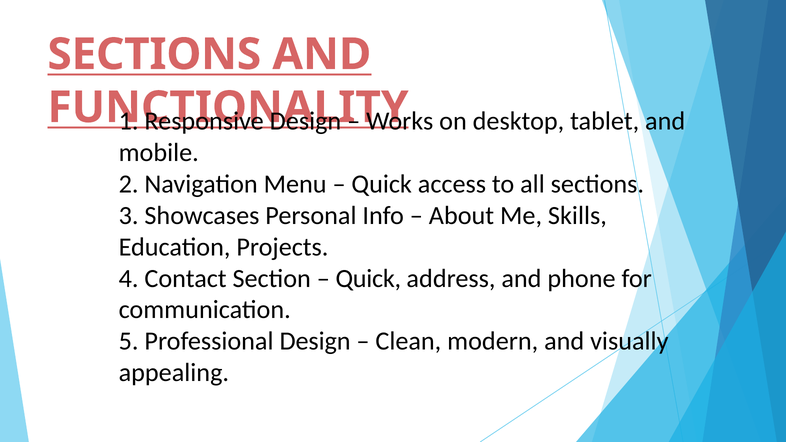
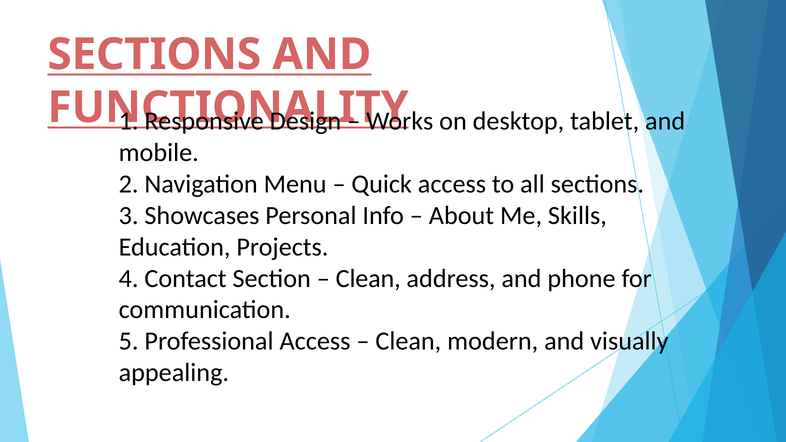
Quick at (368, 278): Quick -> Clean
Professional Design: Design -> Access
